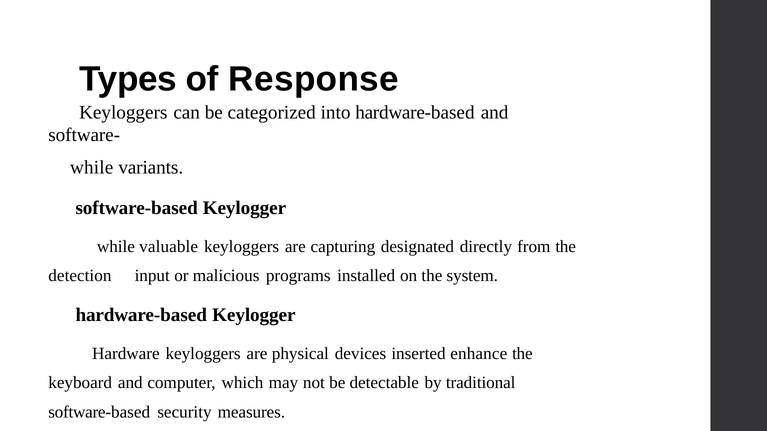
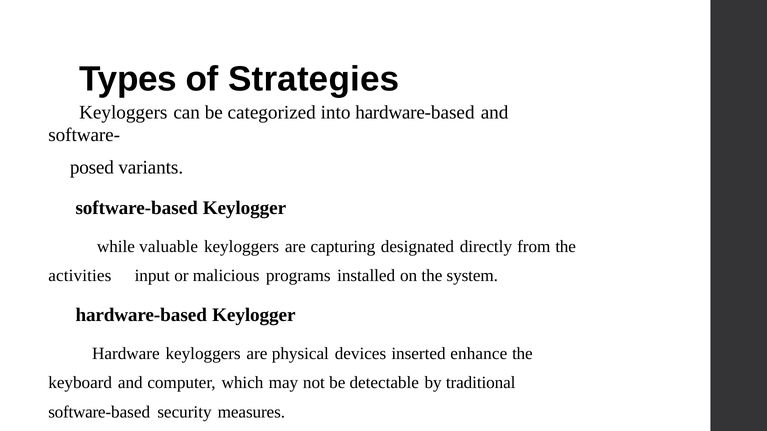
Response: Response -> Strategies
while at (92, 168): while -> posed
detection: detection -> activities
